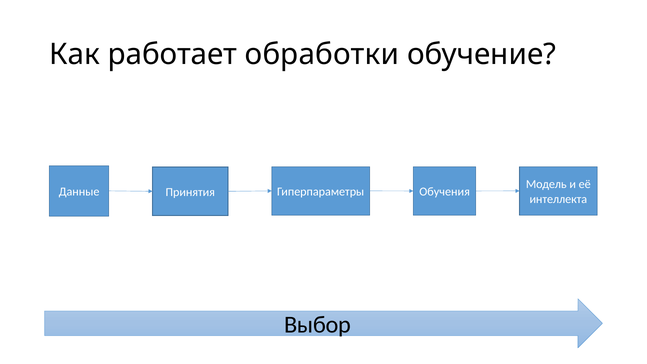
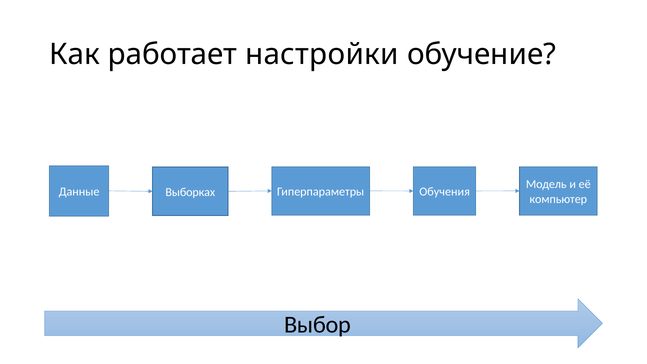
обработки: обработки -> настройки
Принятия: Принятия -> Выборках
интеллекта: интеллекта -> компьютер
